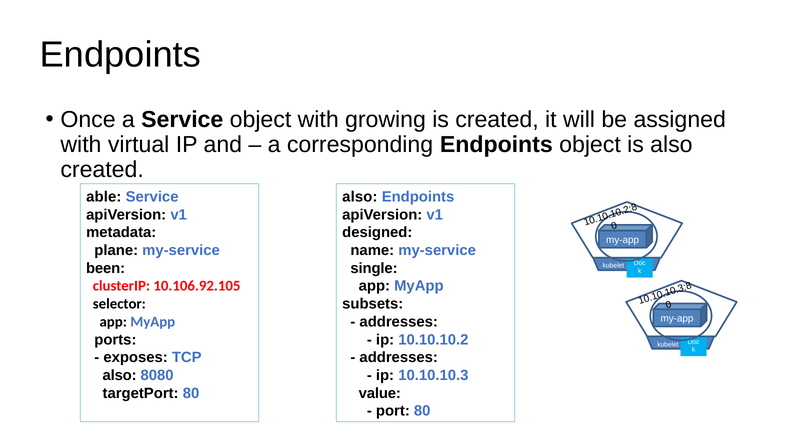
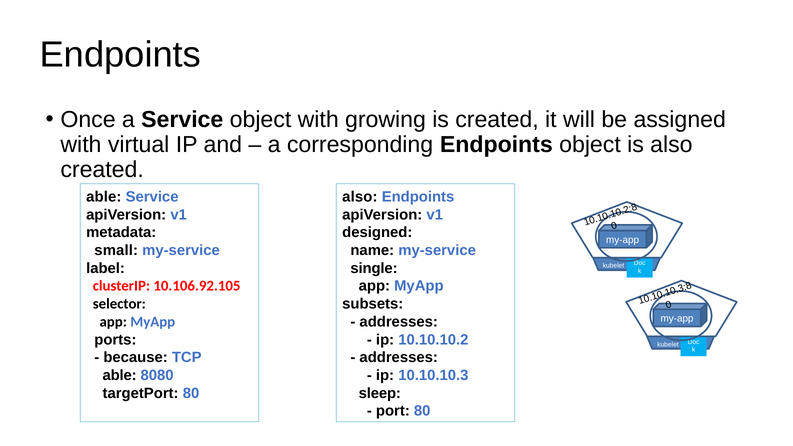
plane: plane -> small
been: been -> label
exposes: exposes -> because
also at (120, 375): also -> able
value: value -> sleep
